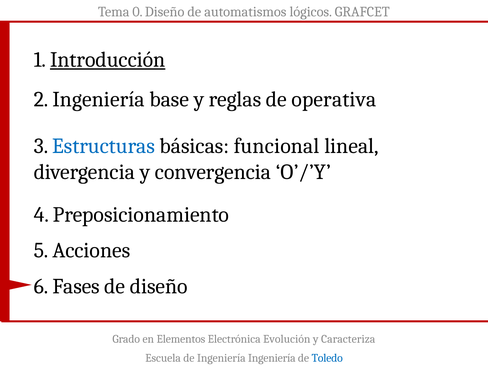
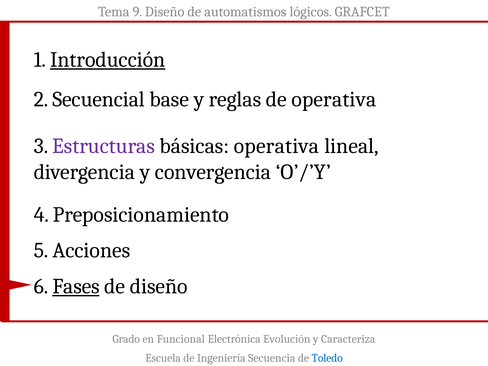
0: 0 -> 9
2 Ingeniería: Ingeniería -> Secuencial
Estructuras colour: blue -> purple
básicas funcional: funcional -> operativa
Fases underline: none -> present
Elementos: Elementos -> Funcional
Ingeniería Ingeniería: Ingeniería -> Secuencia
